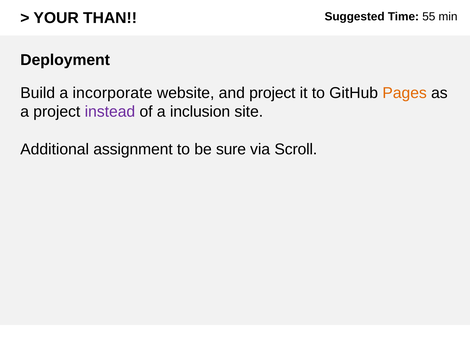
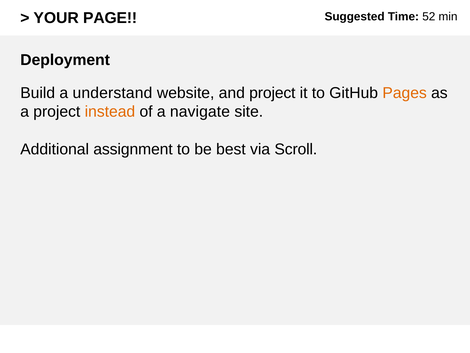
THAN: THAN -> PAGE
55: 55 -> 52
incorporate: incorporate -> understand
instead colour: purple -> orange
inclusion: inclusion -> navigate
sure: sure -> best
